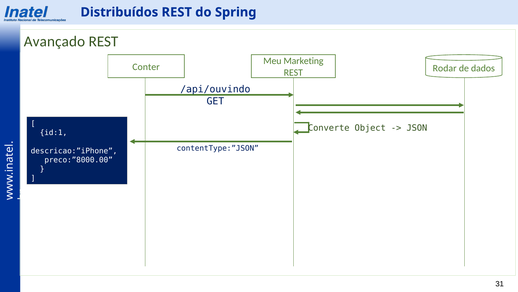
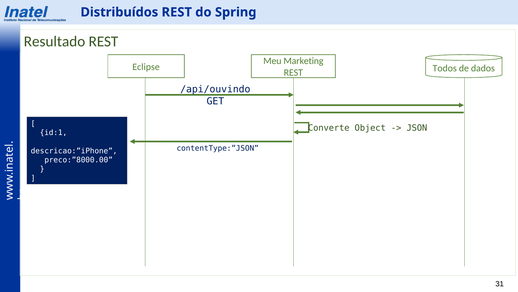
Avançado: Avançado -> Resultado
Conter: Conter -> Eclipse
Rodar: Rodar -> Todos
